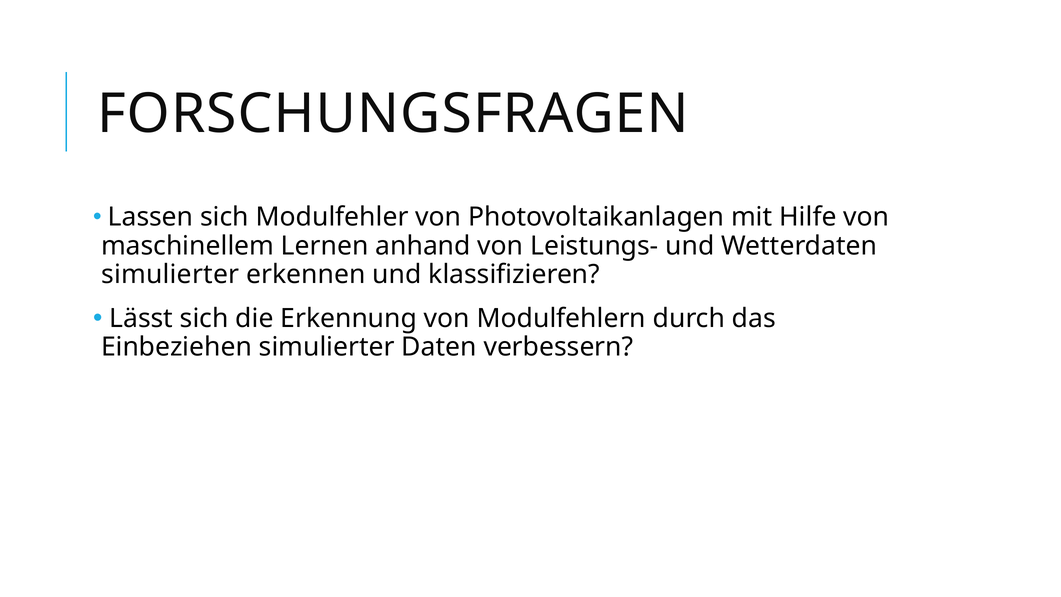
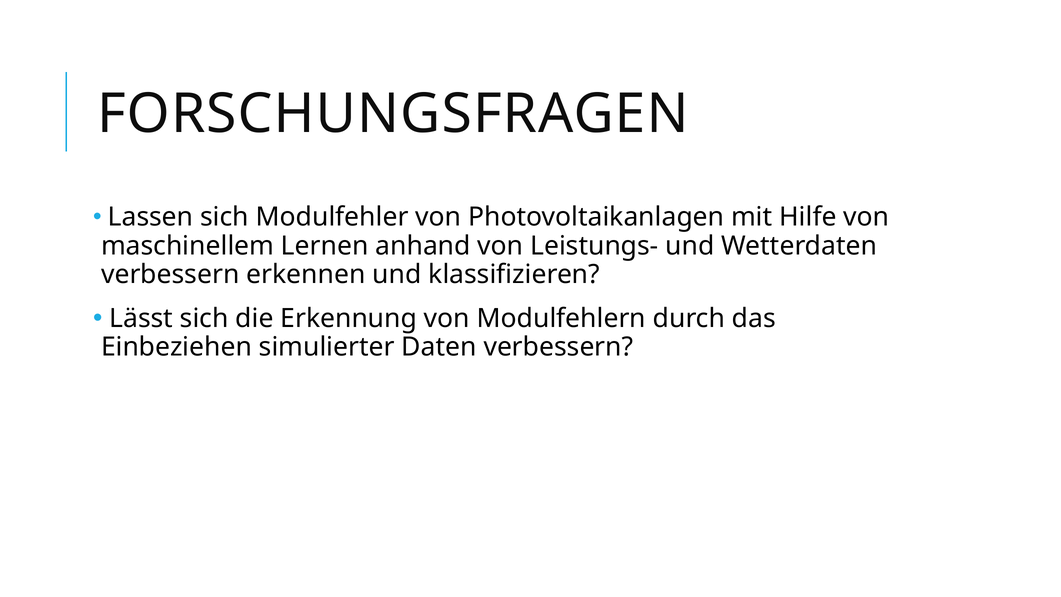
simulierter at (170, 274): simulierter -> verbessern
